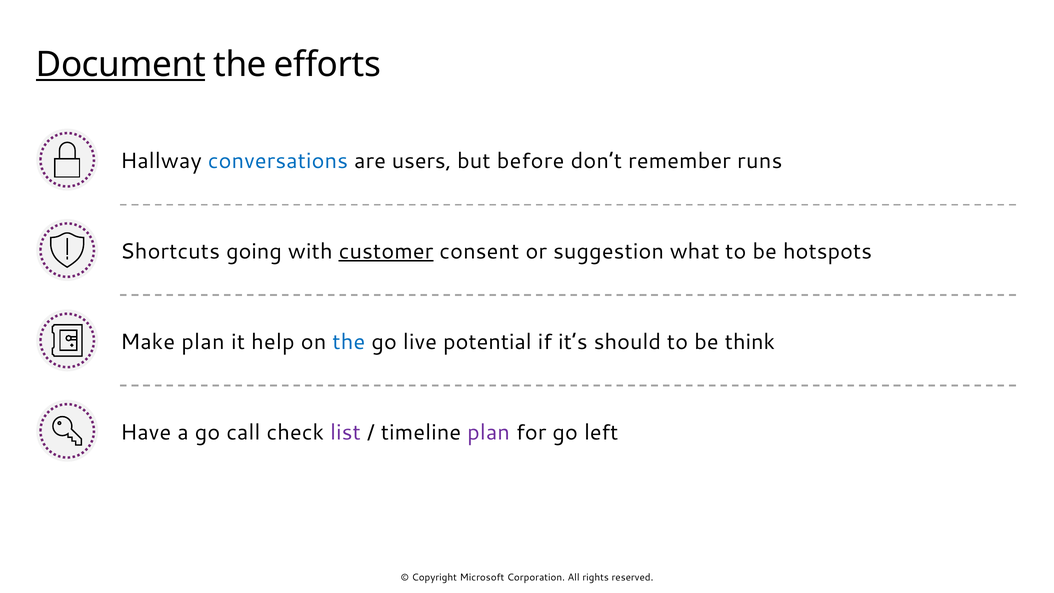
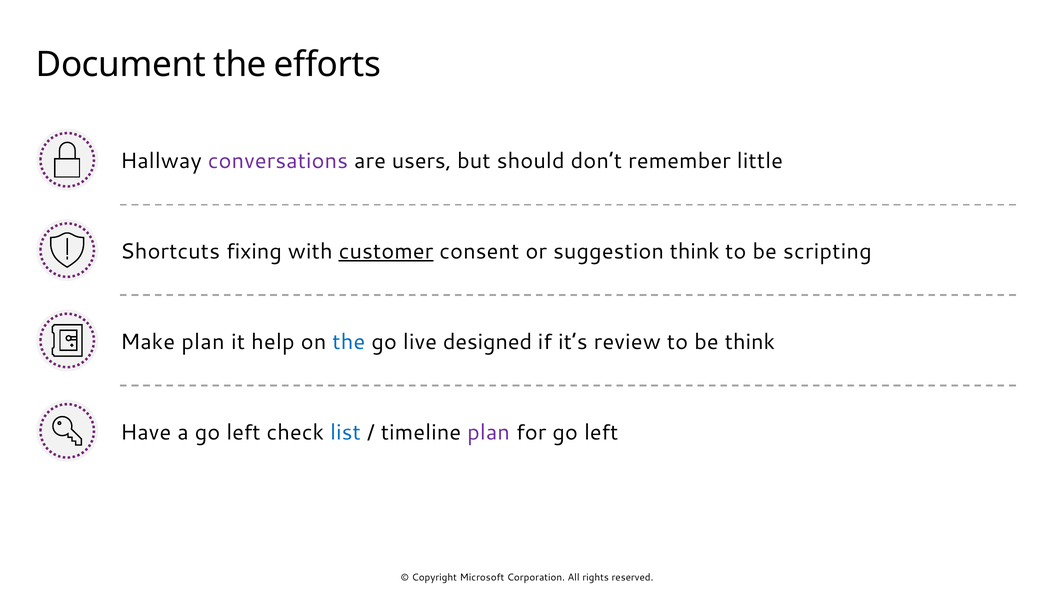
Document underline: present -> none
conversations colour: blue -> purple
before: before -> should
runs: runs -> little
going: going -> fixing
suggestion what: what -> think
hotspots: hotspots -> scripting
potential: potential -> designed
should: should -> review
a go call: call -> left
list colour: purple -> blue
